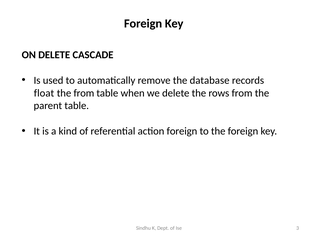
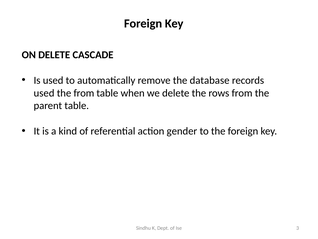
float at (44, 93): float -> used
action foreign: foreign -> gender
